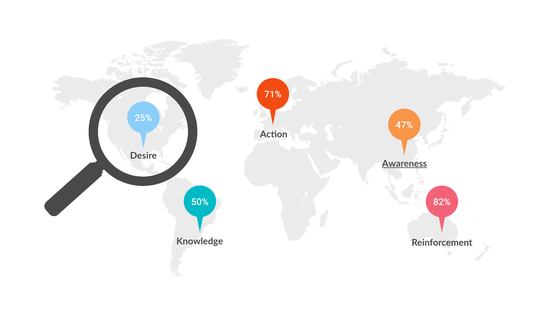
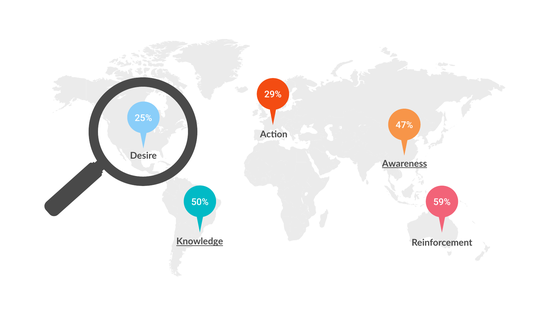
71%: 71% -> 29%
82%: 82% -> 59%
Knowledge underline: none -> present
